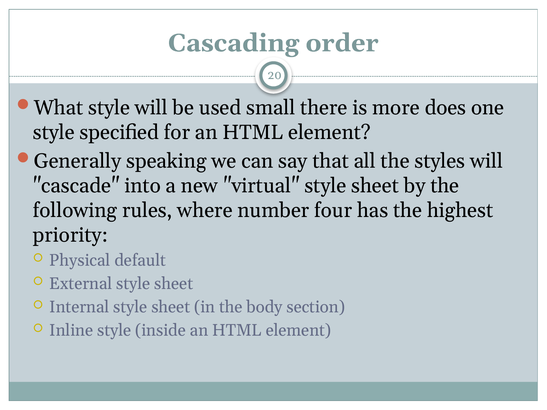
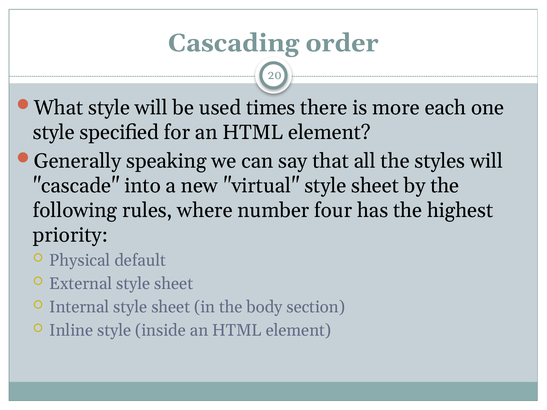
small: small -> times
does: does -> each
